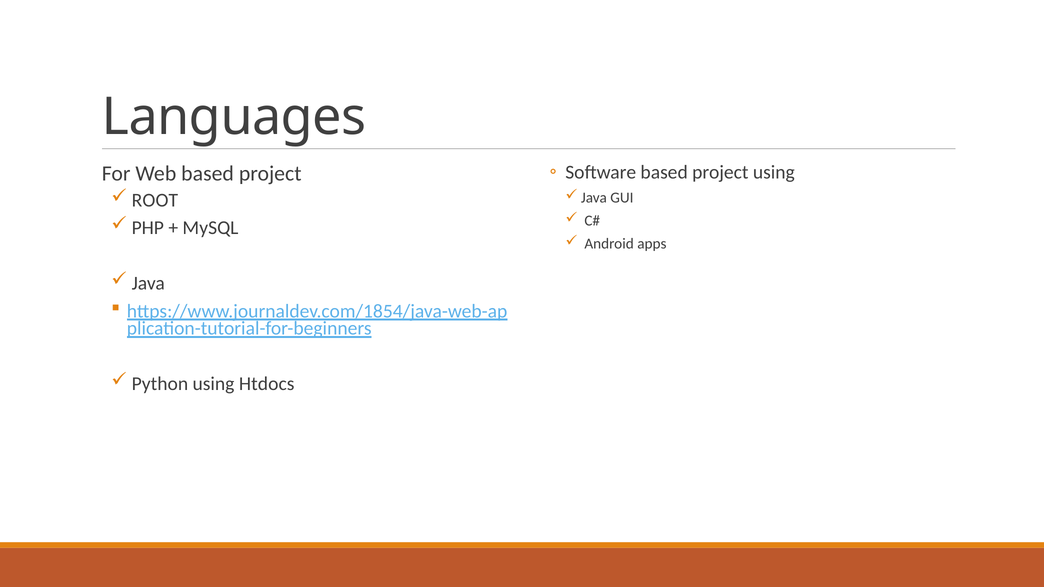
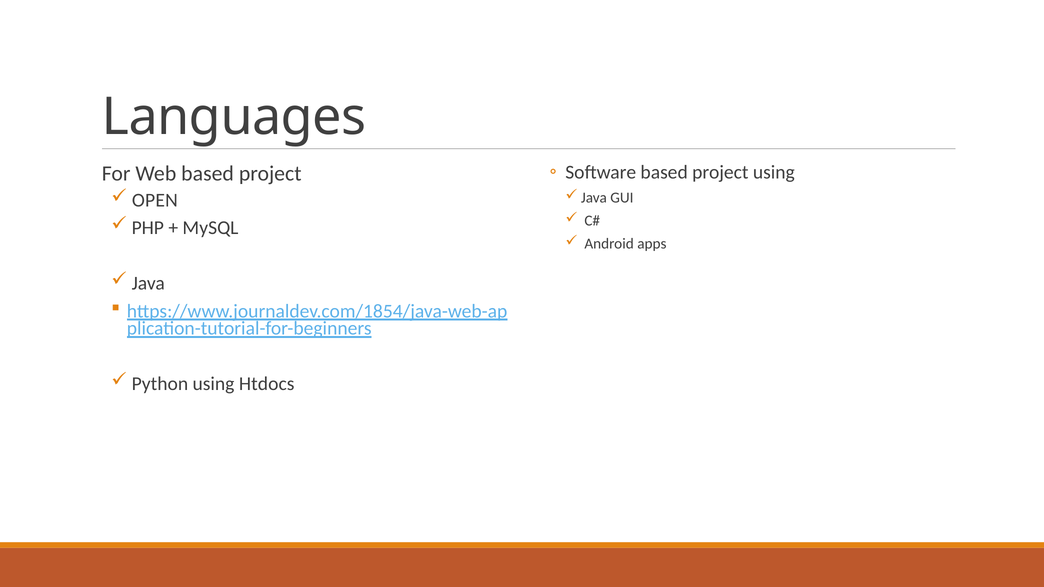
ROOT: ROOT -> OPEN
